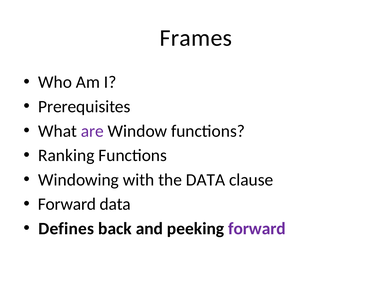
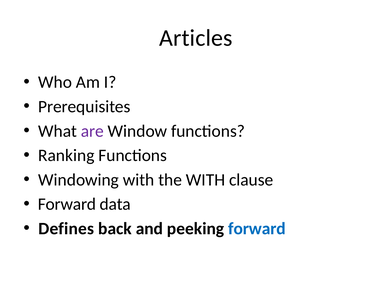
Frames: Frames -> Articles
the DATA: DATA -> WITH
forward at (257, 229) colour: purple -> blue
